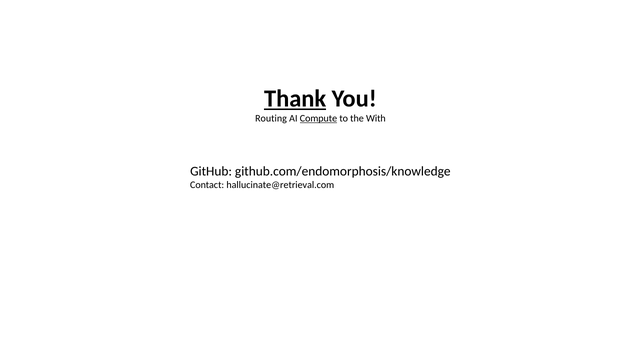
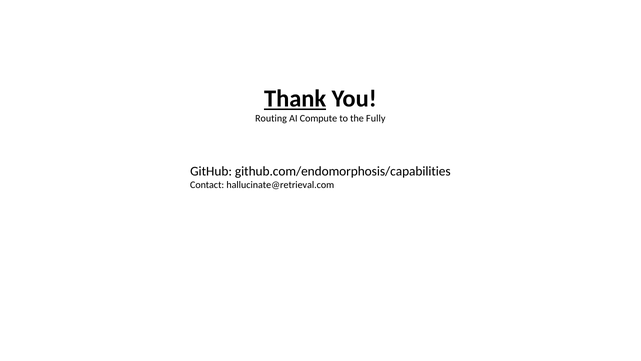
Compute underline: present -> none
With: With -> Fully
github.com/endomorphosis/knowledge: github.com/endomorphosis/knowledge -> github.com/endomorphosis/capabilities
